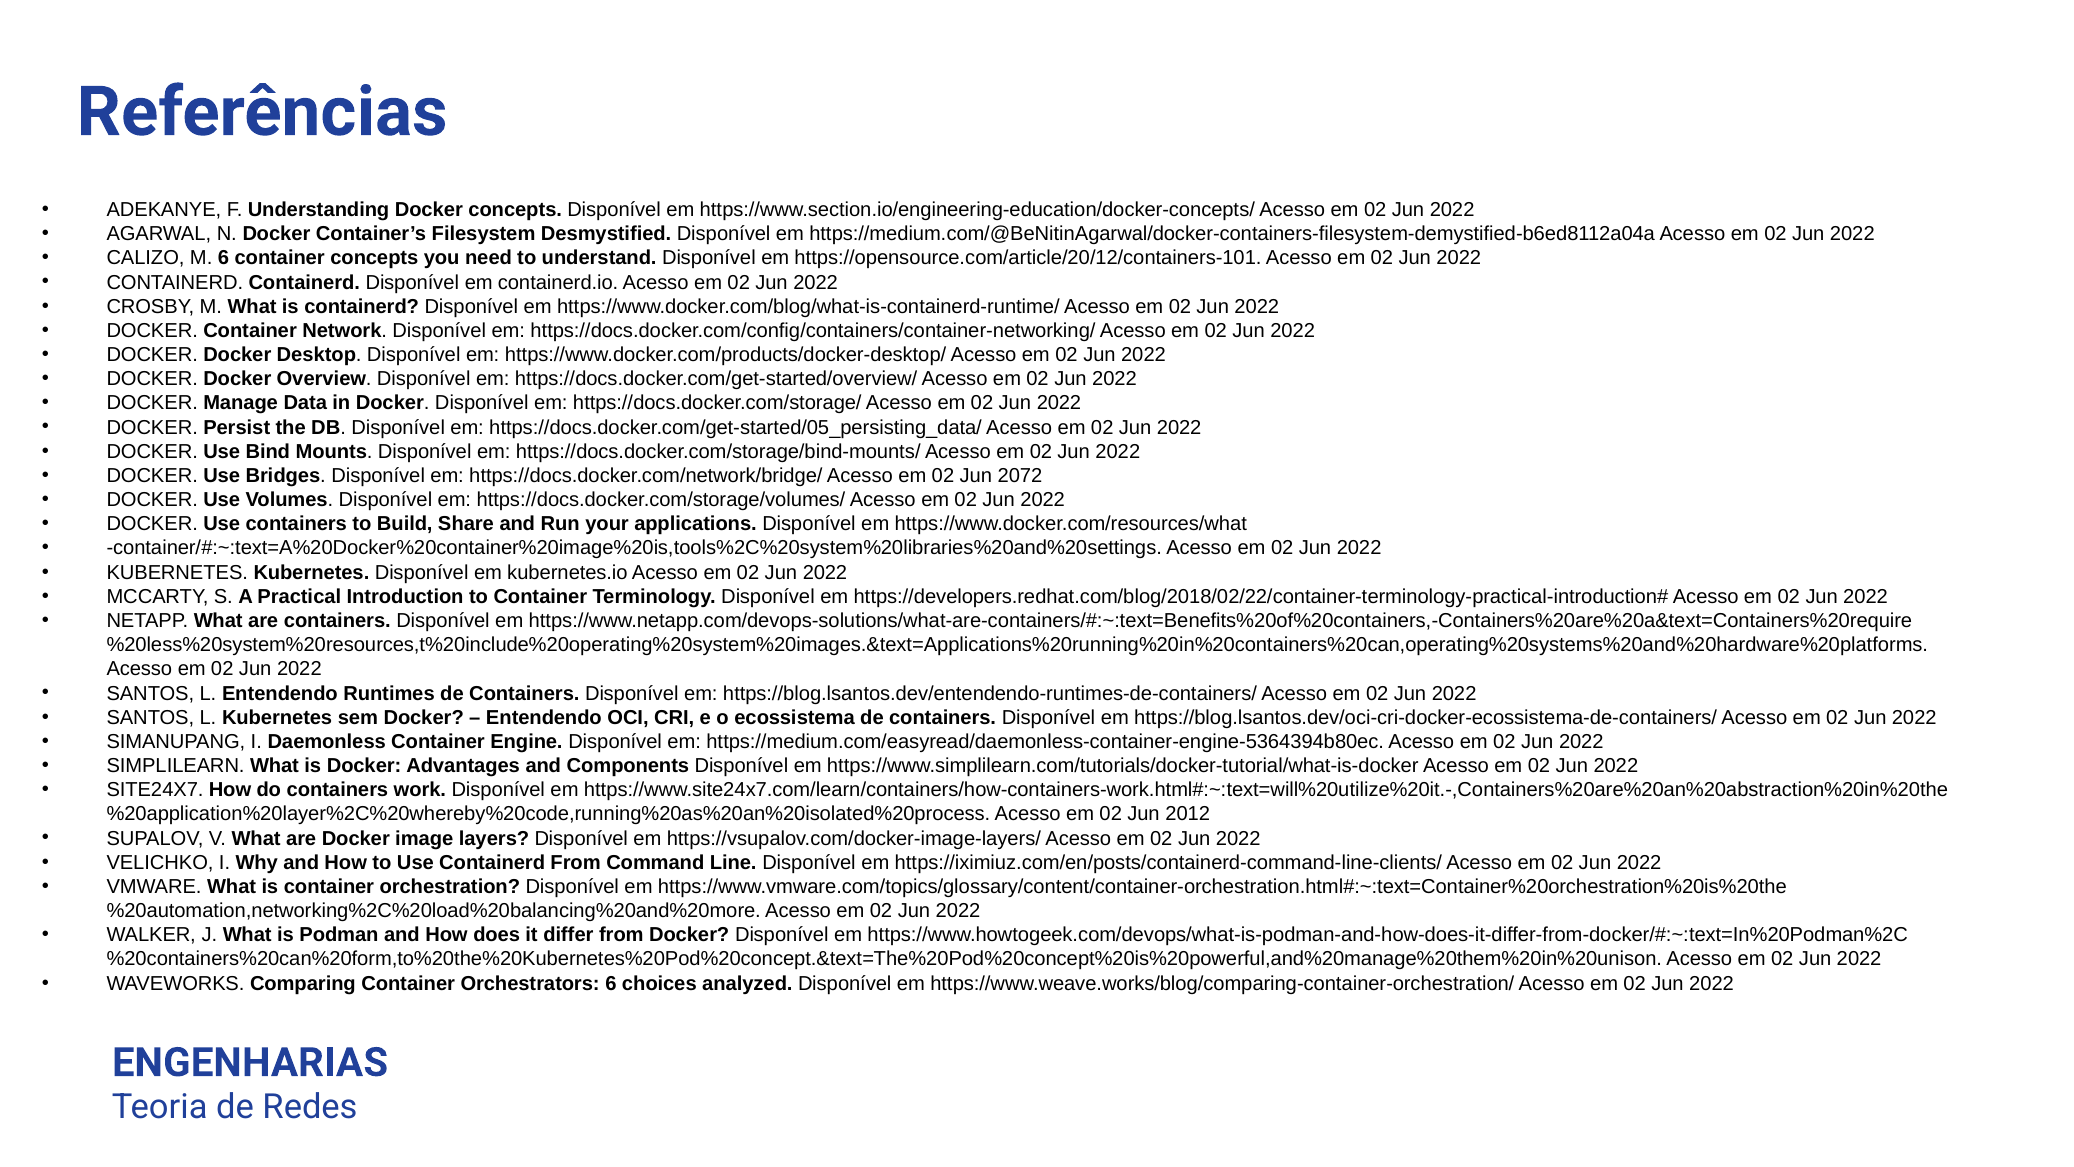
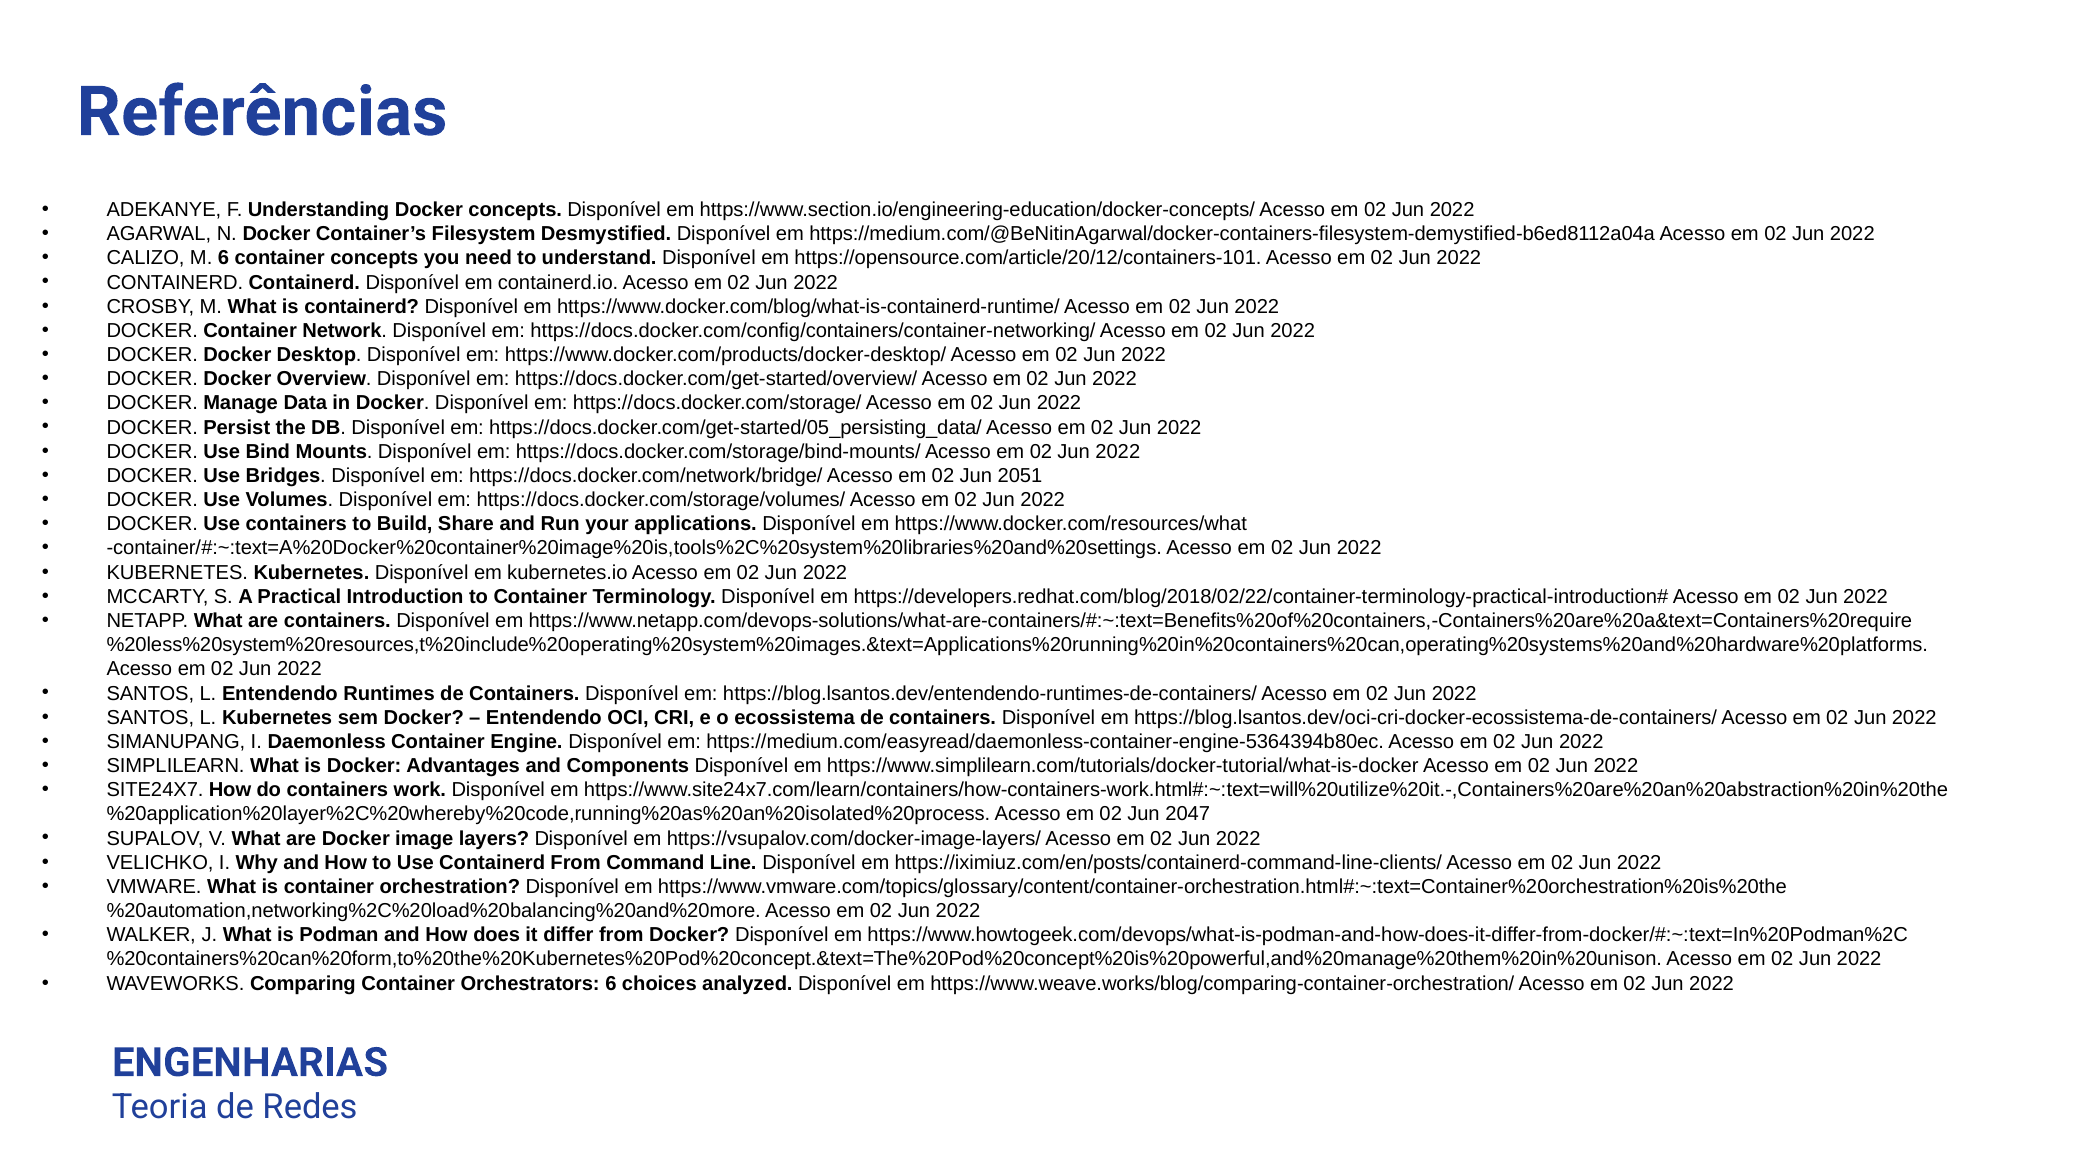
2072: 2072 -> 2051
2012: 2012 -> 2047
